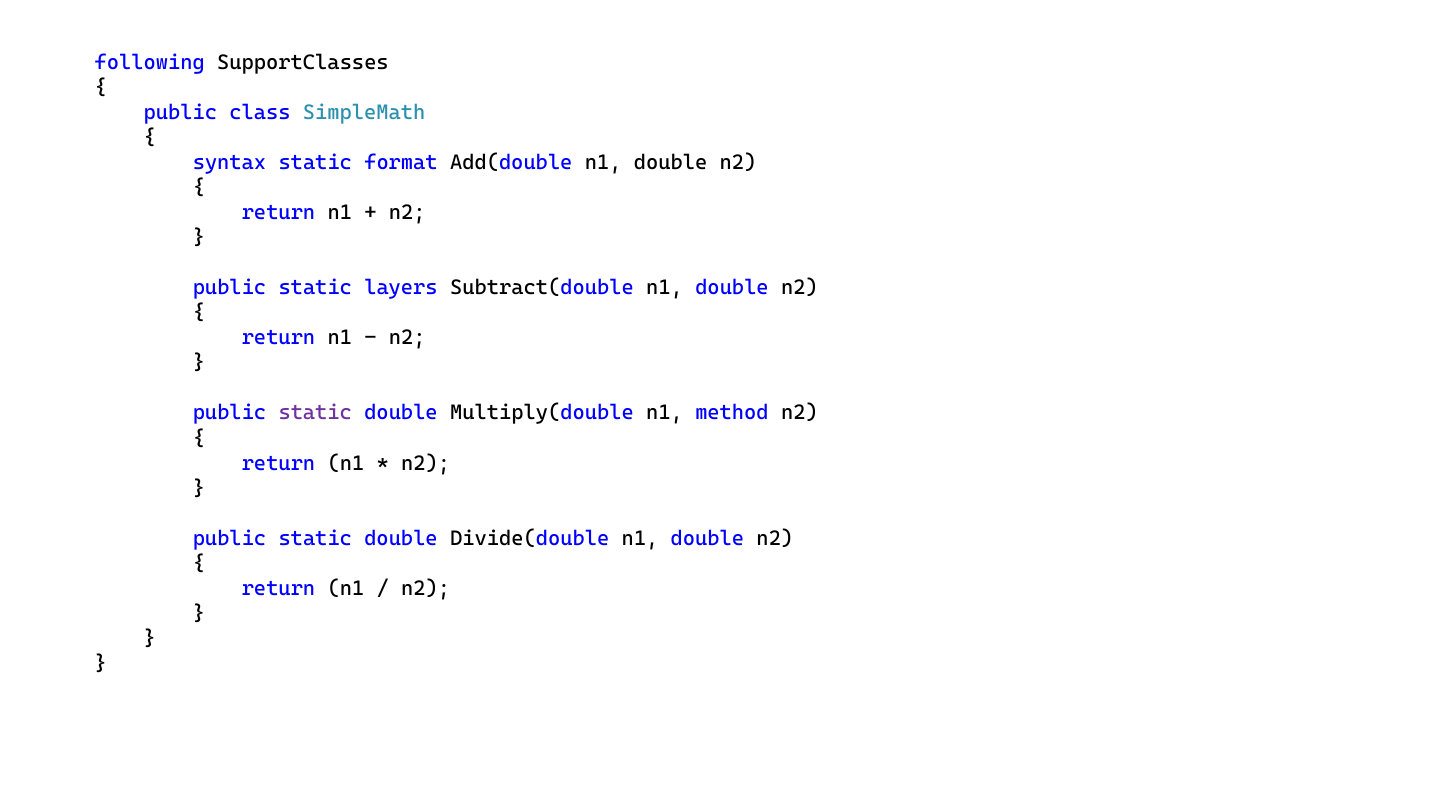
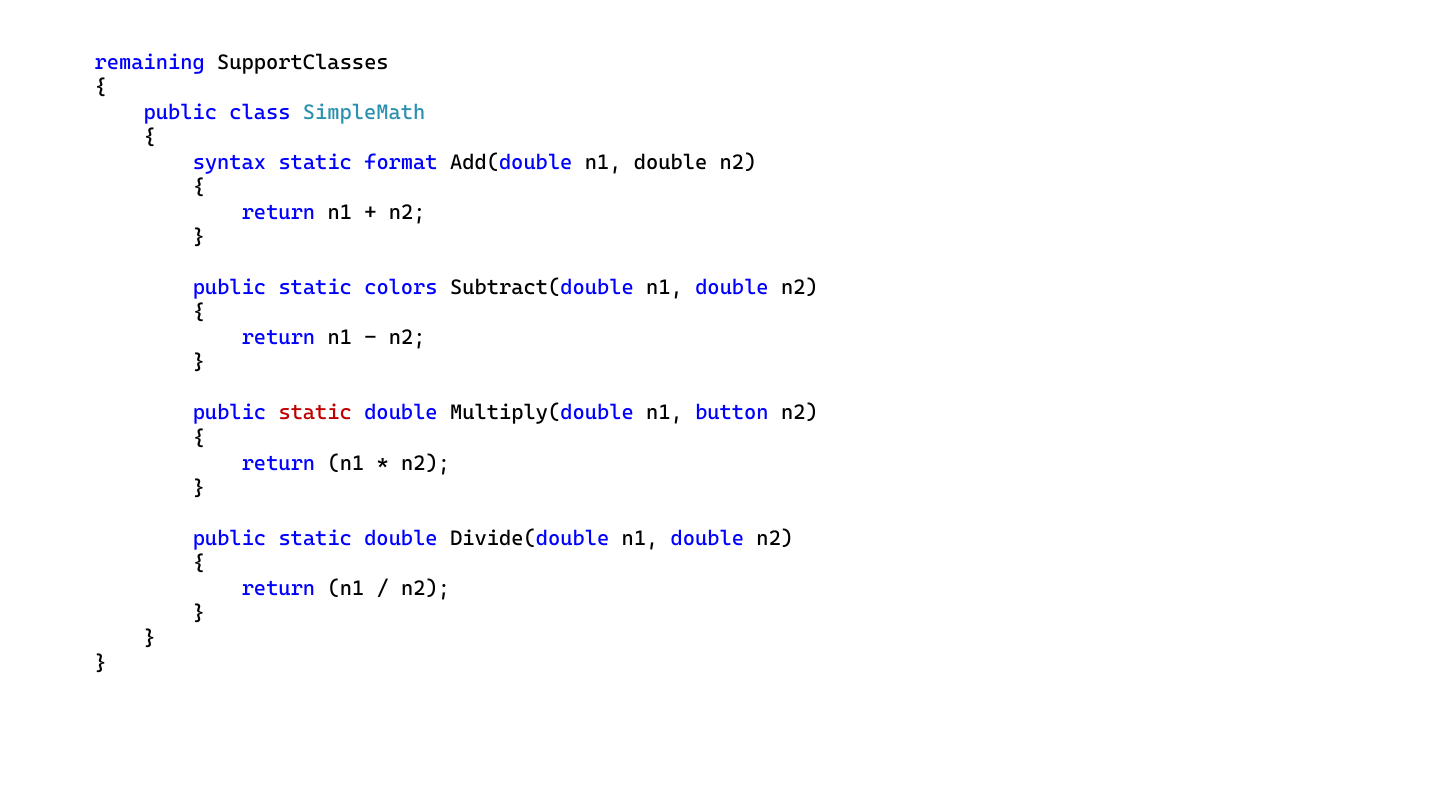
following: following -> remaining
layers: layers -> colors
static at (315, 413) colour: purple -> red
method: method -> button
